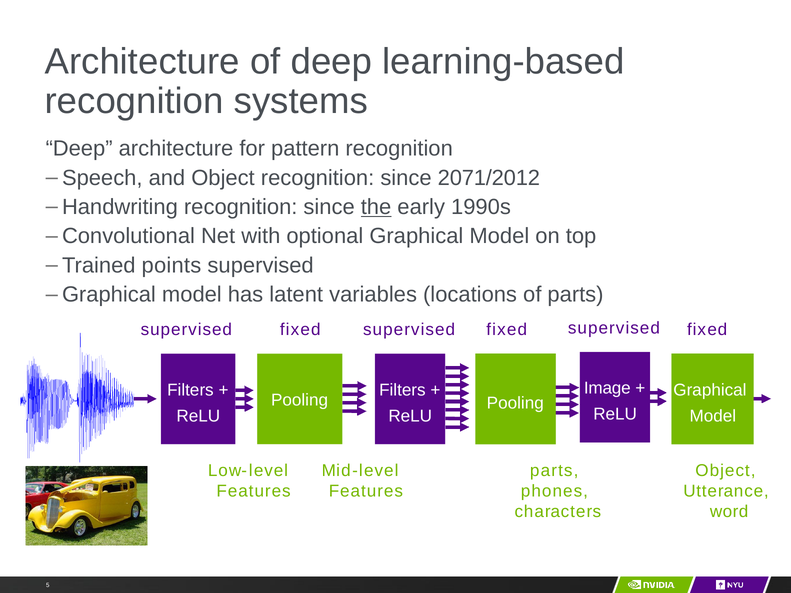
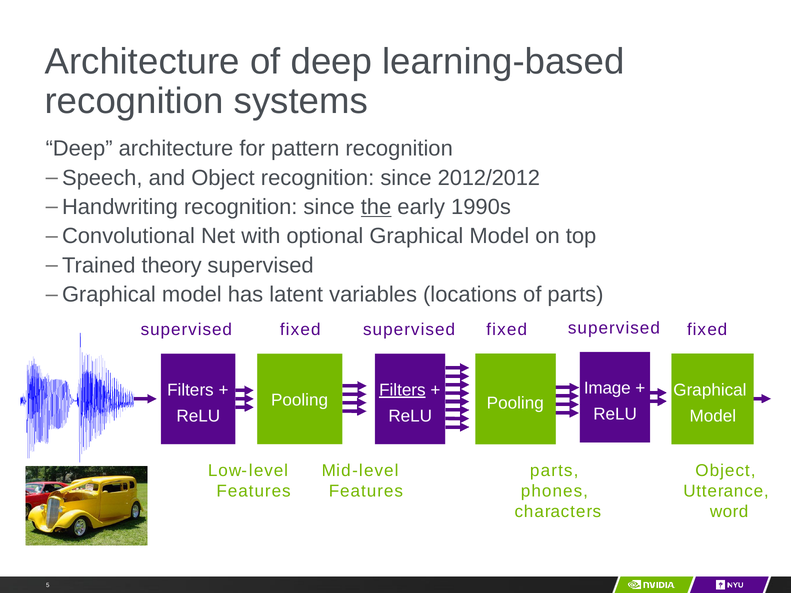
2071/2012: 2071/2012 -> 2012/2012
points: points -> theory
Filters at (402, 390) underline: none -> present
